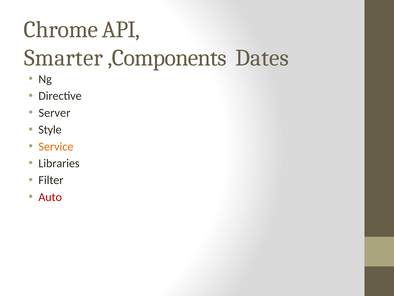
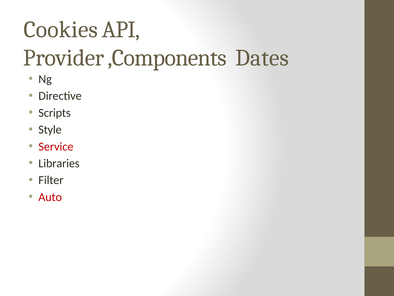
Chrome: Chrome -> Cookies
Smarter: Smarter -> Provider
Server: Server -> Scripts
Service colour: orange -> red
